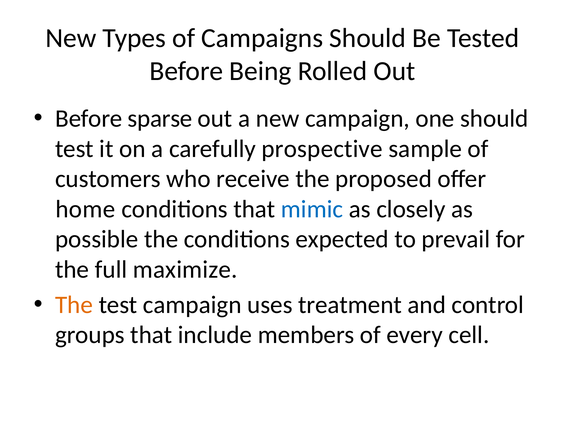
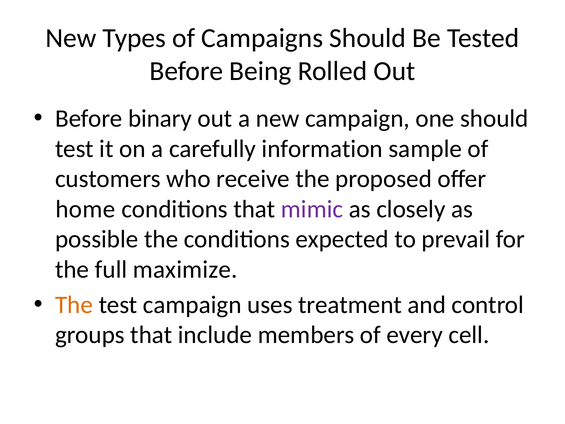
sparse: sparse -> binary
prospective: prospective -> information
mimic colour: blue -> purple
